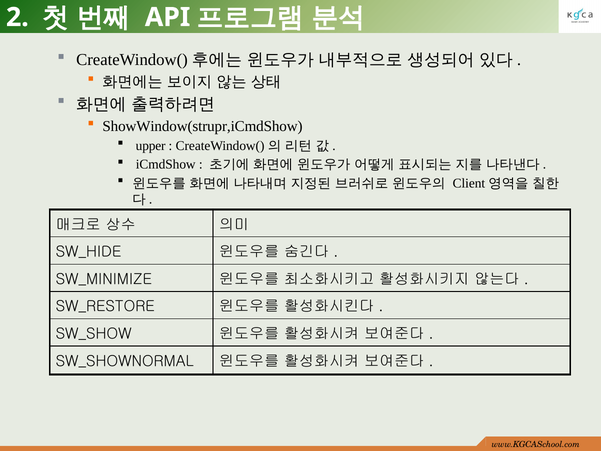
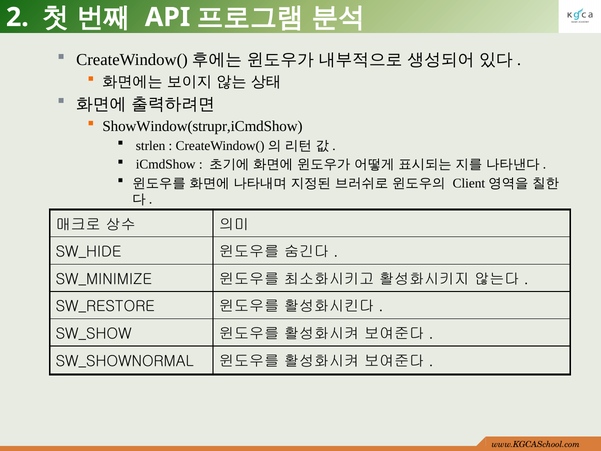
upper: upper -> strlen
